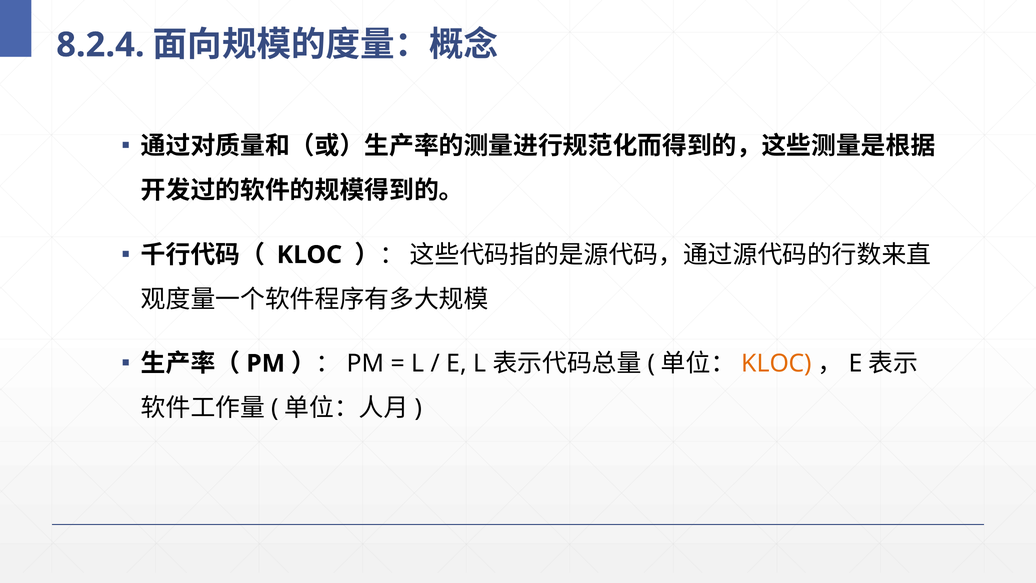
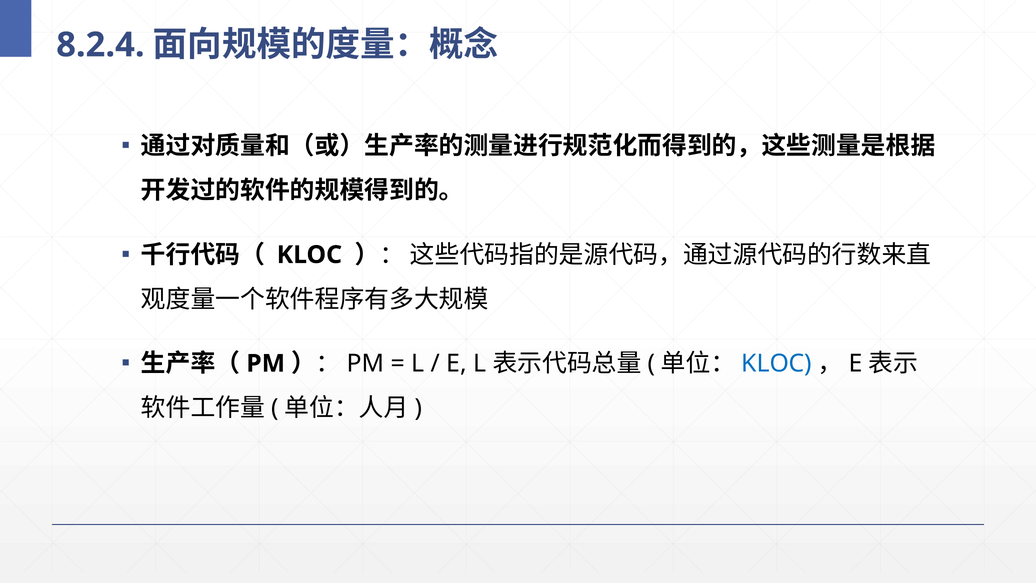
KLOC at (777, 363) colour: orange -> blue
